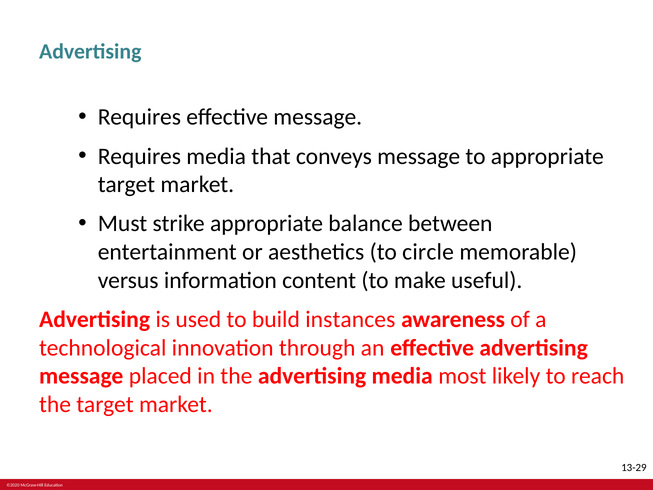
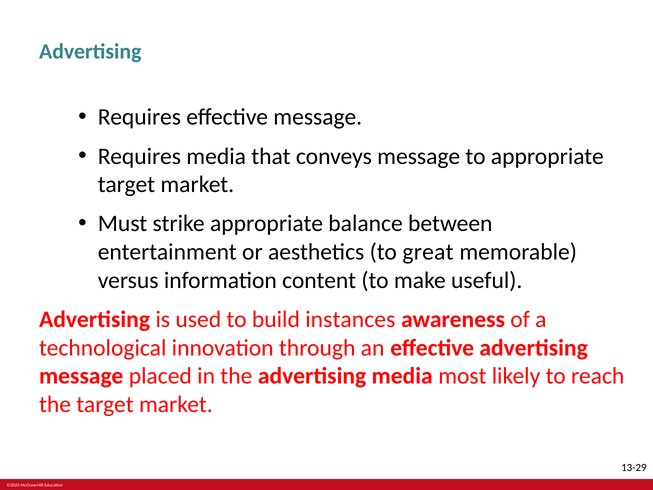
circle: circle -> great
